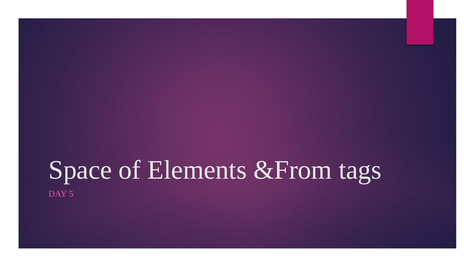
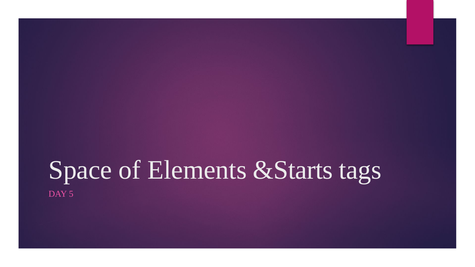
&From: &From -> &Starts
